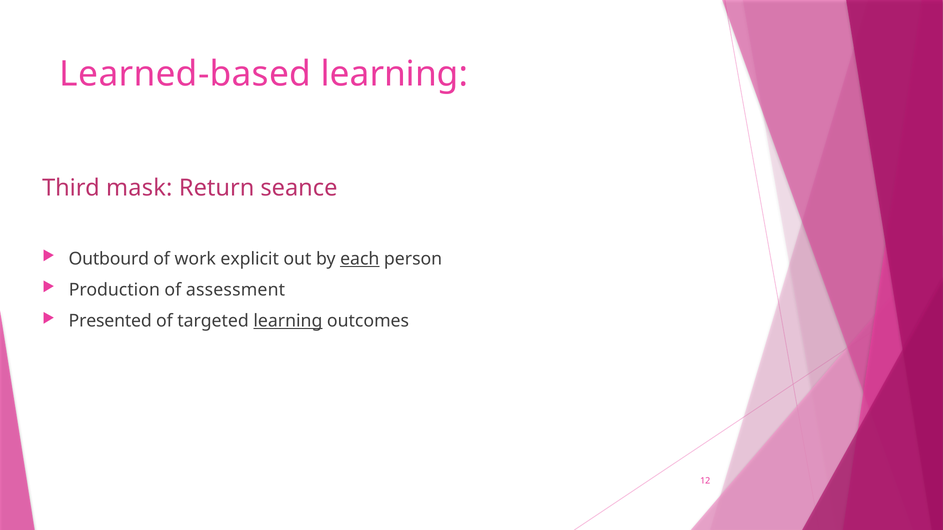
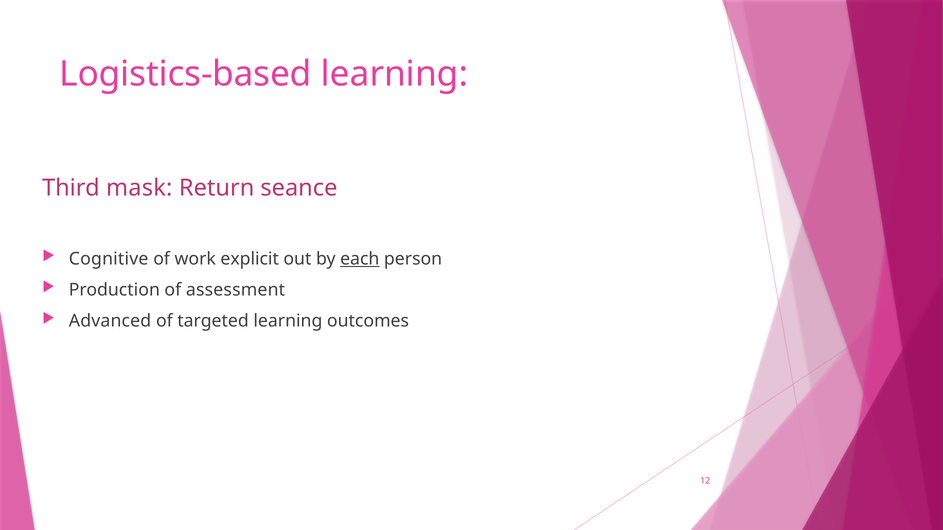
Learned-based: Learned-based -> Logistics-based
Outbourd: Outbourd -> Cognitive
Presented: Presented -> Advanced
learning at (288, 321) underline: present -> none
